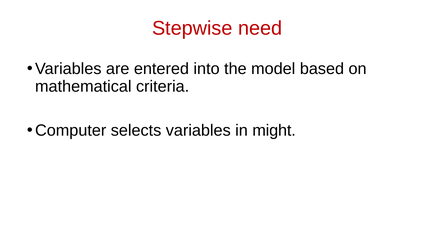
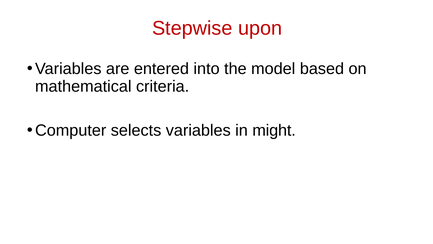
need: need -> upon
